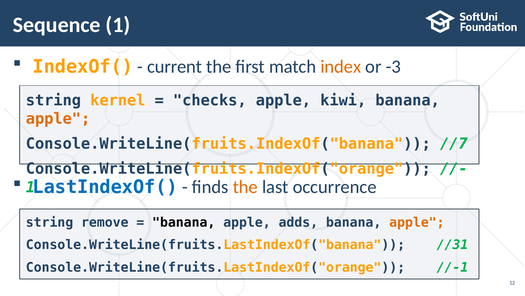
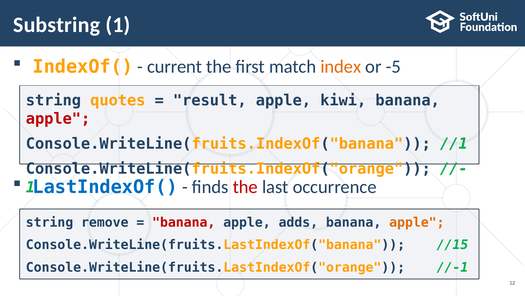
Sequence: Sequence -> Substring
-3: -3 -> -5
kernel: kernel -> quotes
checks: checks -> result
apple at (58, 119) colour: orange -> red
//7: //7 -> //1
the at (245, 187) colour: orange -> red
banana at (184, 222) colour: black -> red
//31: //31 -> //15
